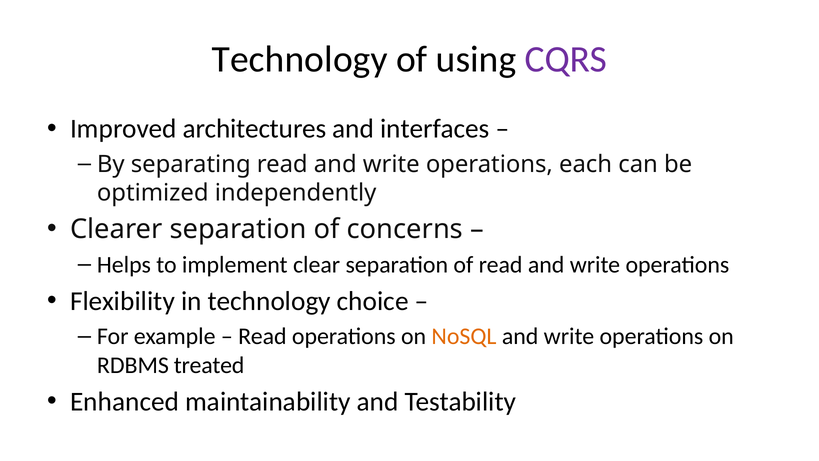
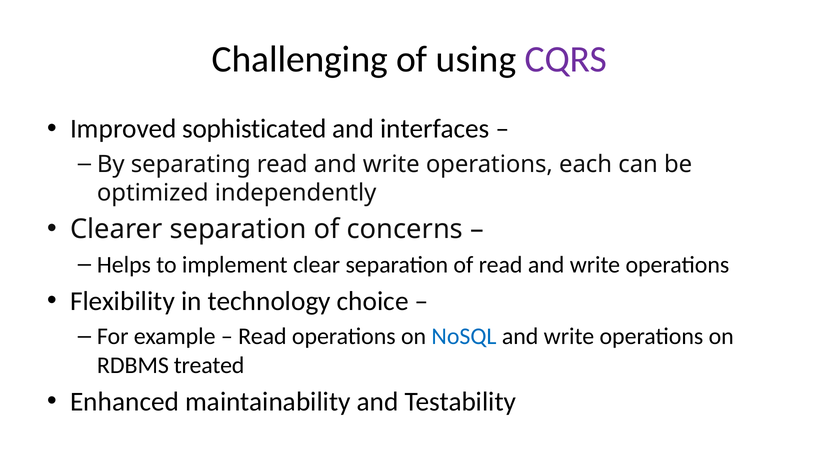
Technology at (300, 59): Technology -> Challenging
architectures: architectures -> sophisticated
NoSQL colour: orange -> blue
